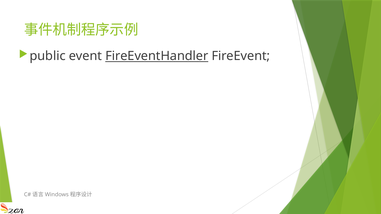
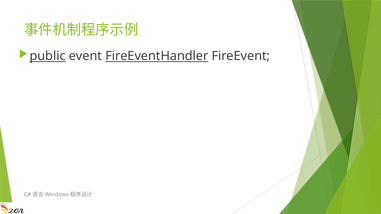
public underline: none -> present
